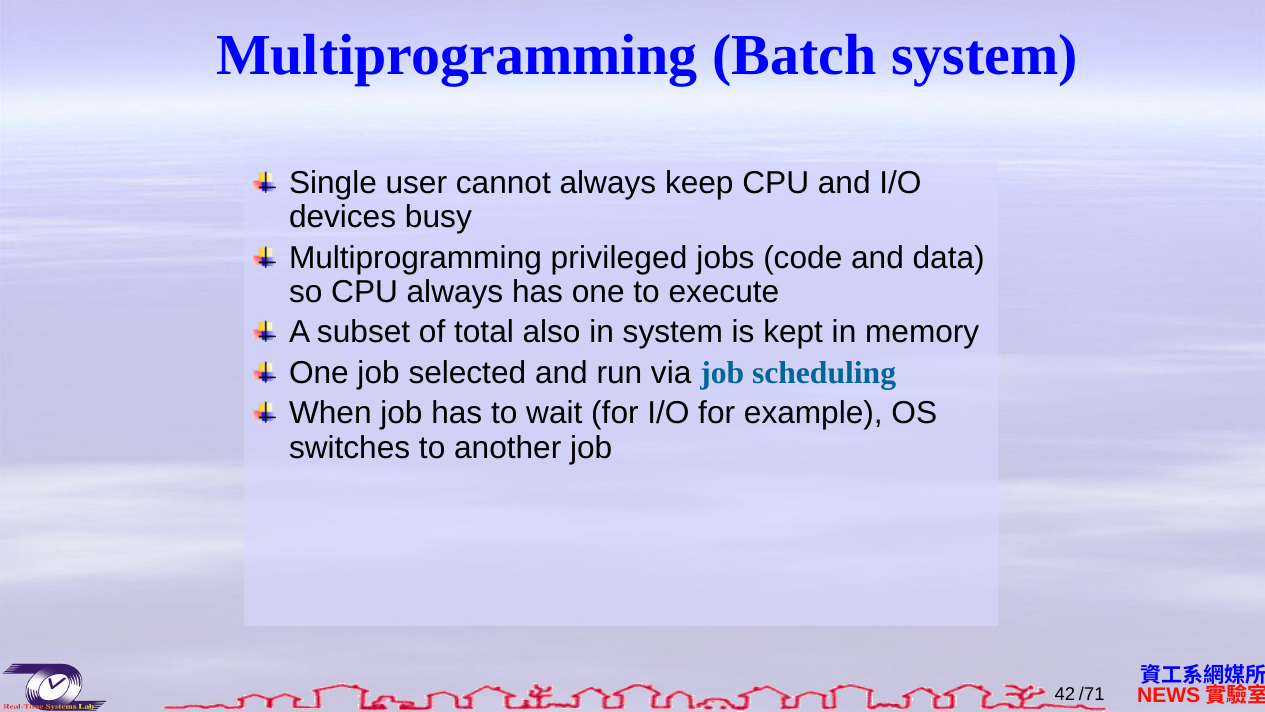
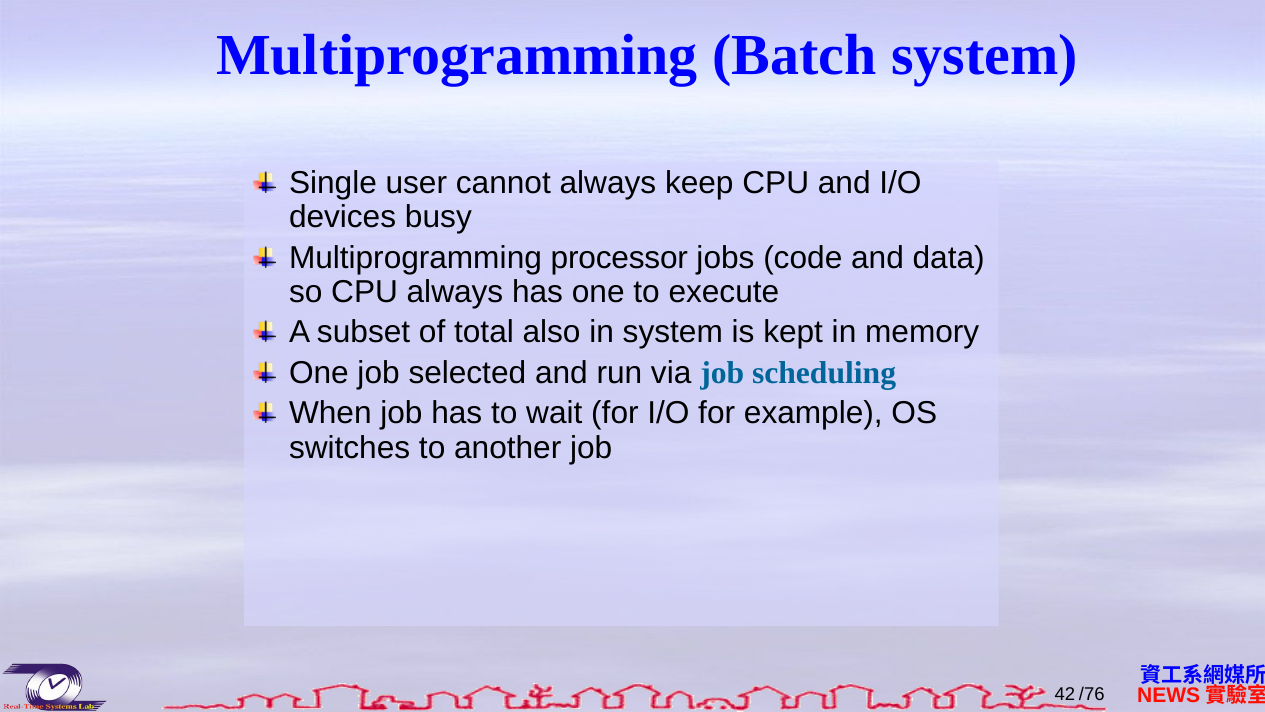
privileged: privileged -> processor
/71: /71 -> /76
